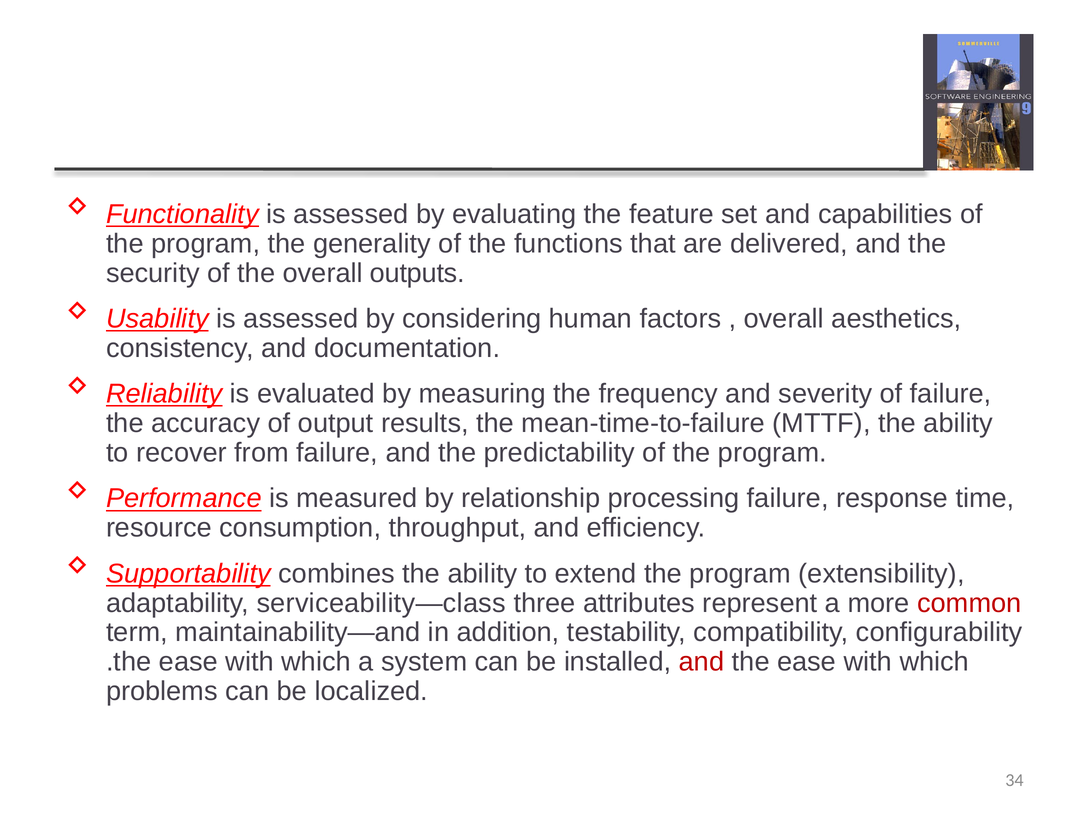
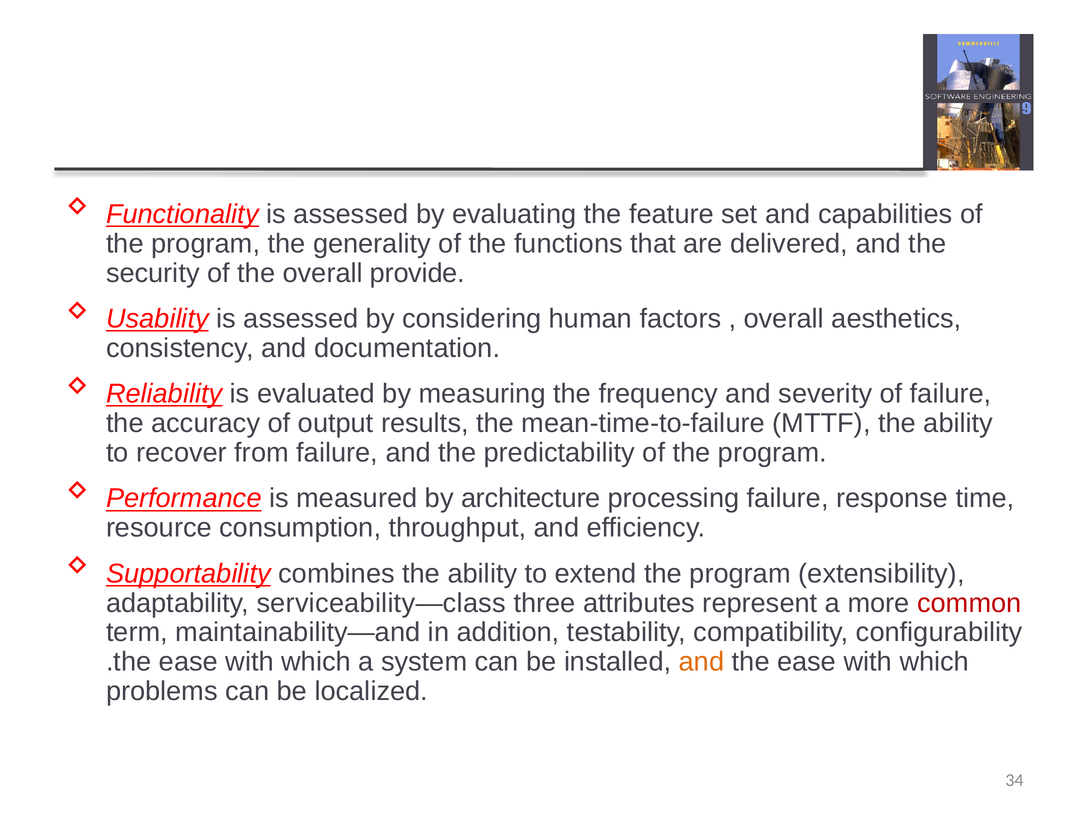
outputs: outputs -> provide
relationship: relationship -> architecture
and at (701, 662) colour: red -> orange
